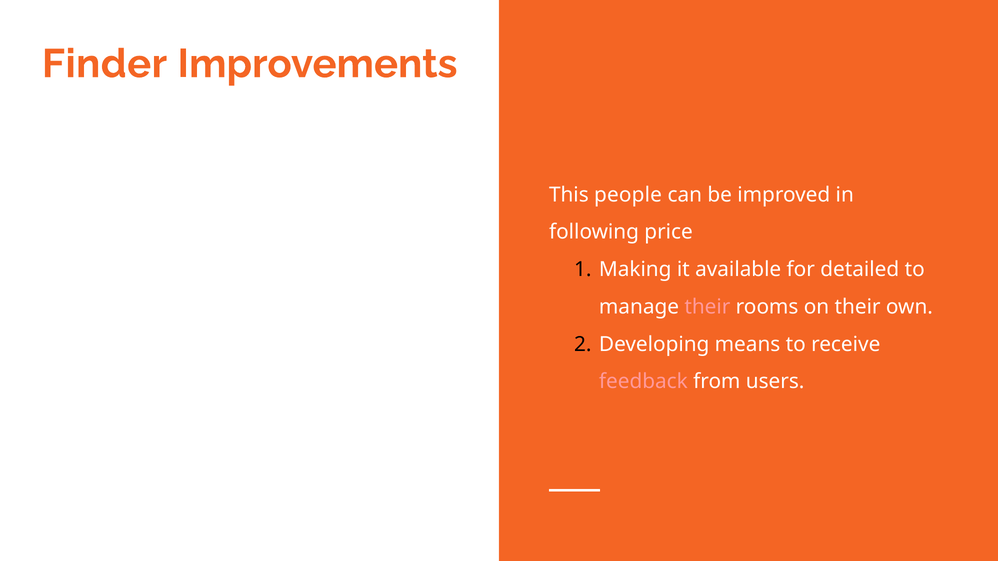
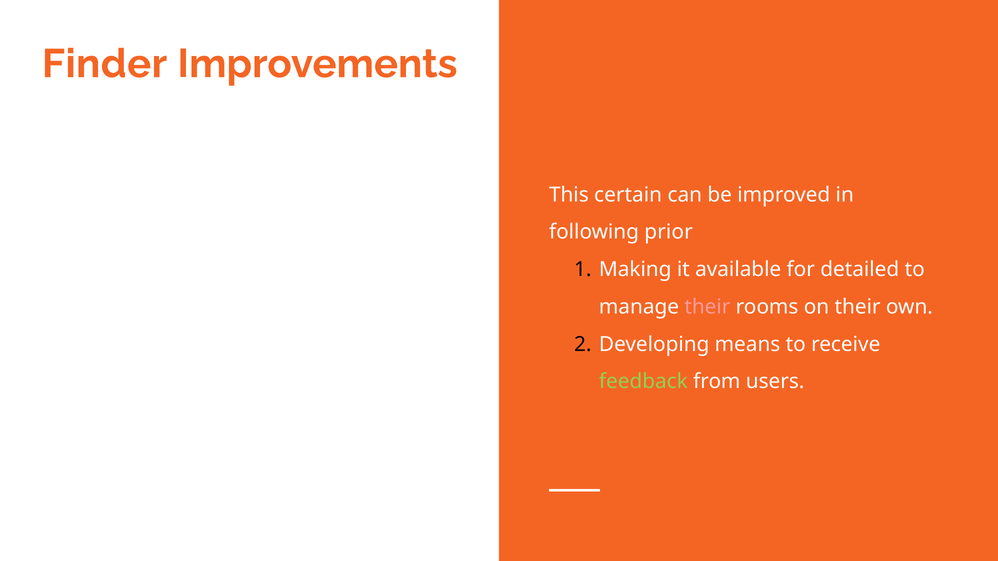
people: people -> certain
price: price -> prior
feedback colour: pink -> light green
